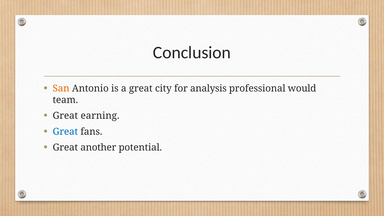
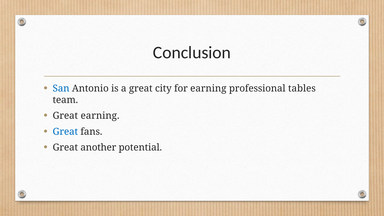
San colour: orange -> blue
for analysis: analysis -> earning
would: would -> tables
